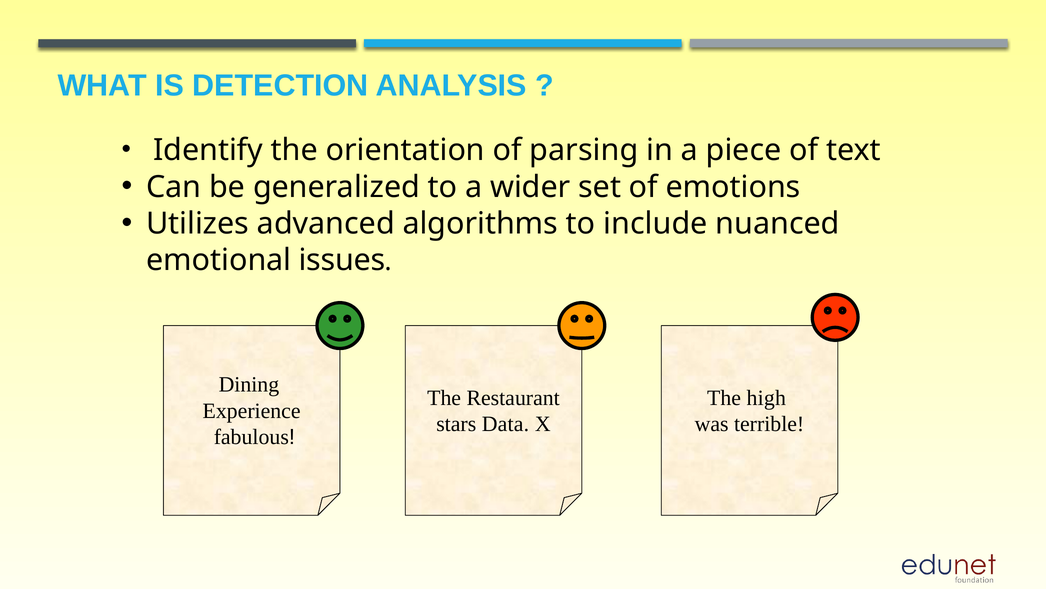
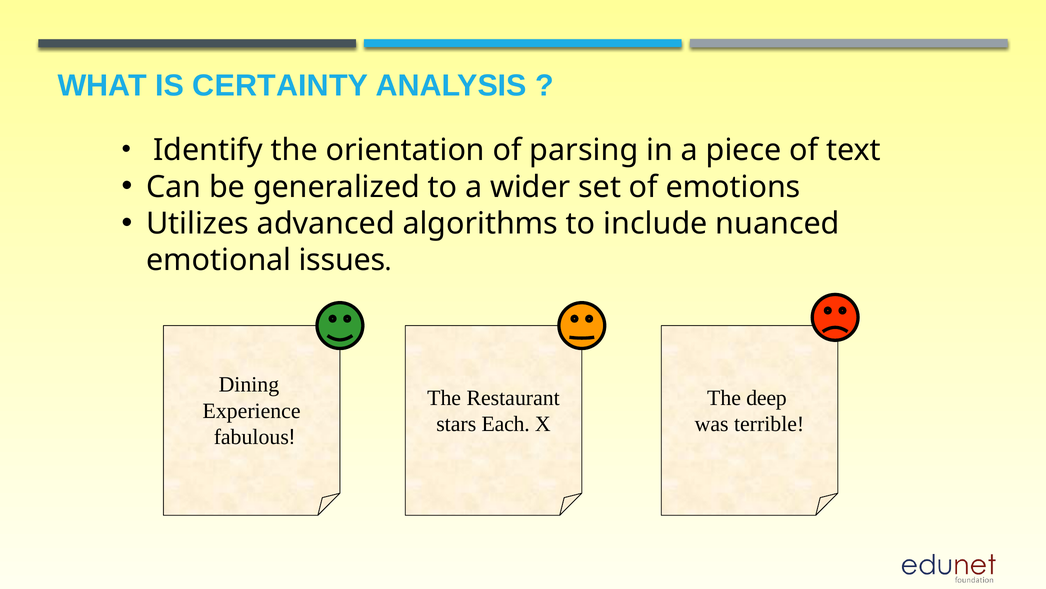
DETECTION: DETECTION -> CERTAINTY
high: high -> deep
Data: Data -> Each
